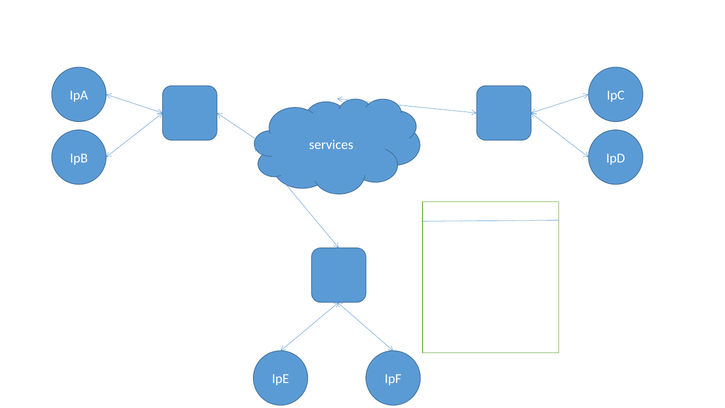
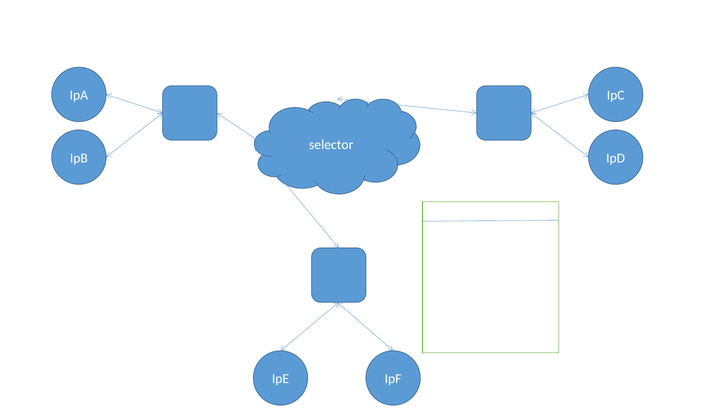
services: services -> selector
